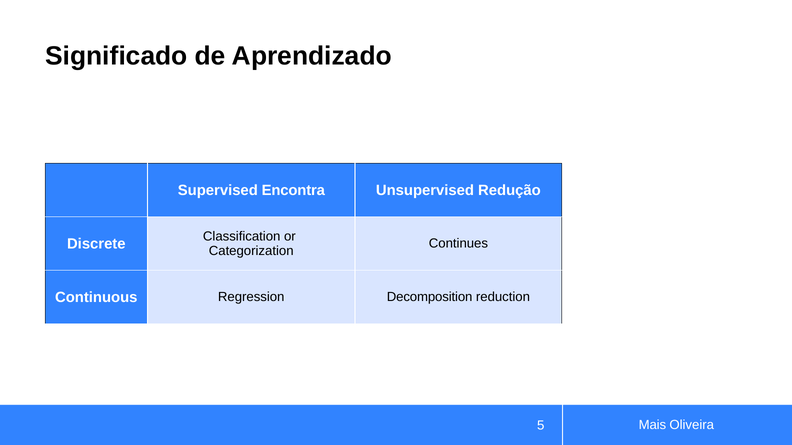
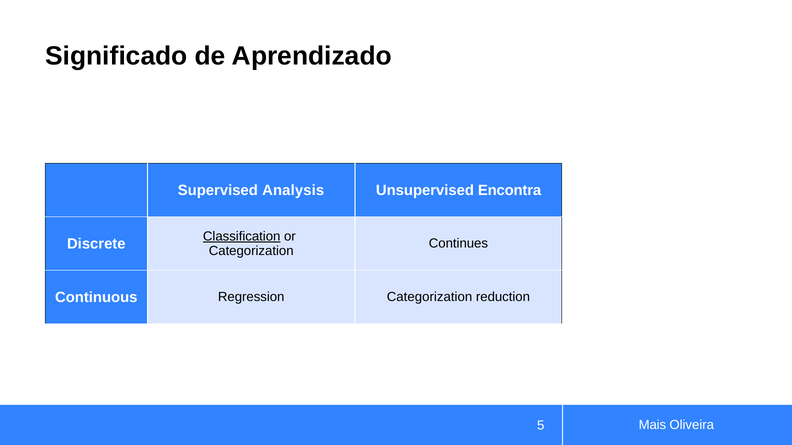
Encontra: Encontra -> Analysis
Redução: Redução -> Encontra
Classification underline: none -> present
Regression Decomposition: Decomposition -> Categorization
